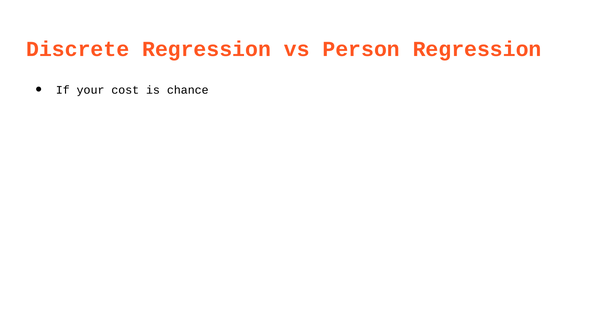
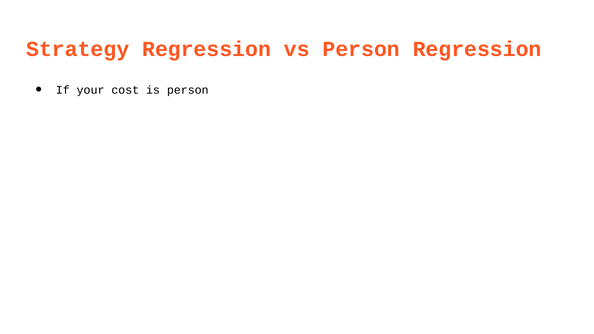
Discrete: Discrete -> Strategy
is chance: chance -> person
